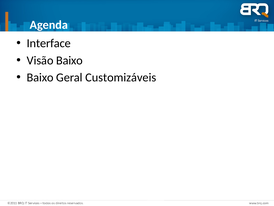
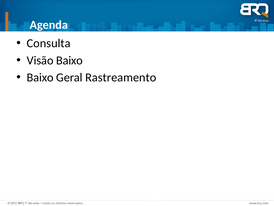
Interface: Interface -> Consulta
Customizáveis: Customizáveis -> Rastreamento
